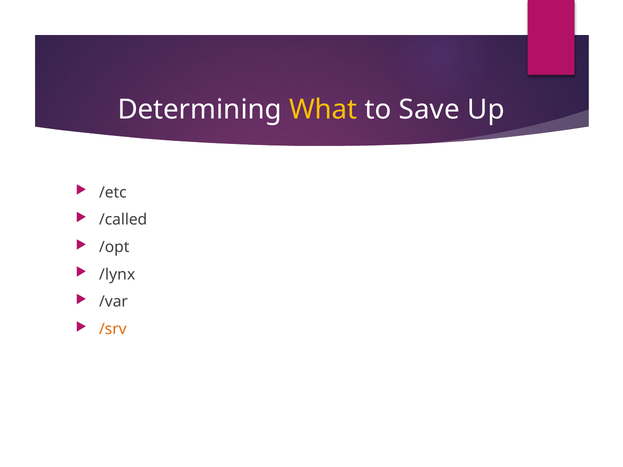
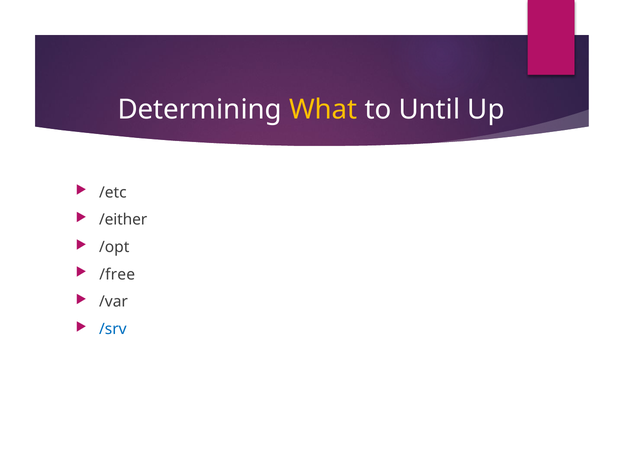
Save: Save -> Until
/called: /called -> /either
/lynx: /lynx -> /free
/srv colour: orange -> blue
